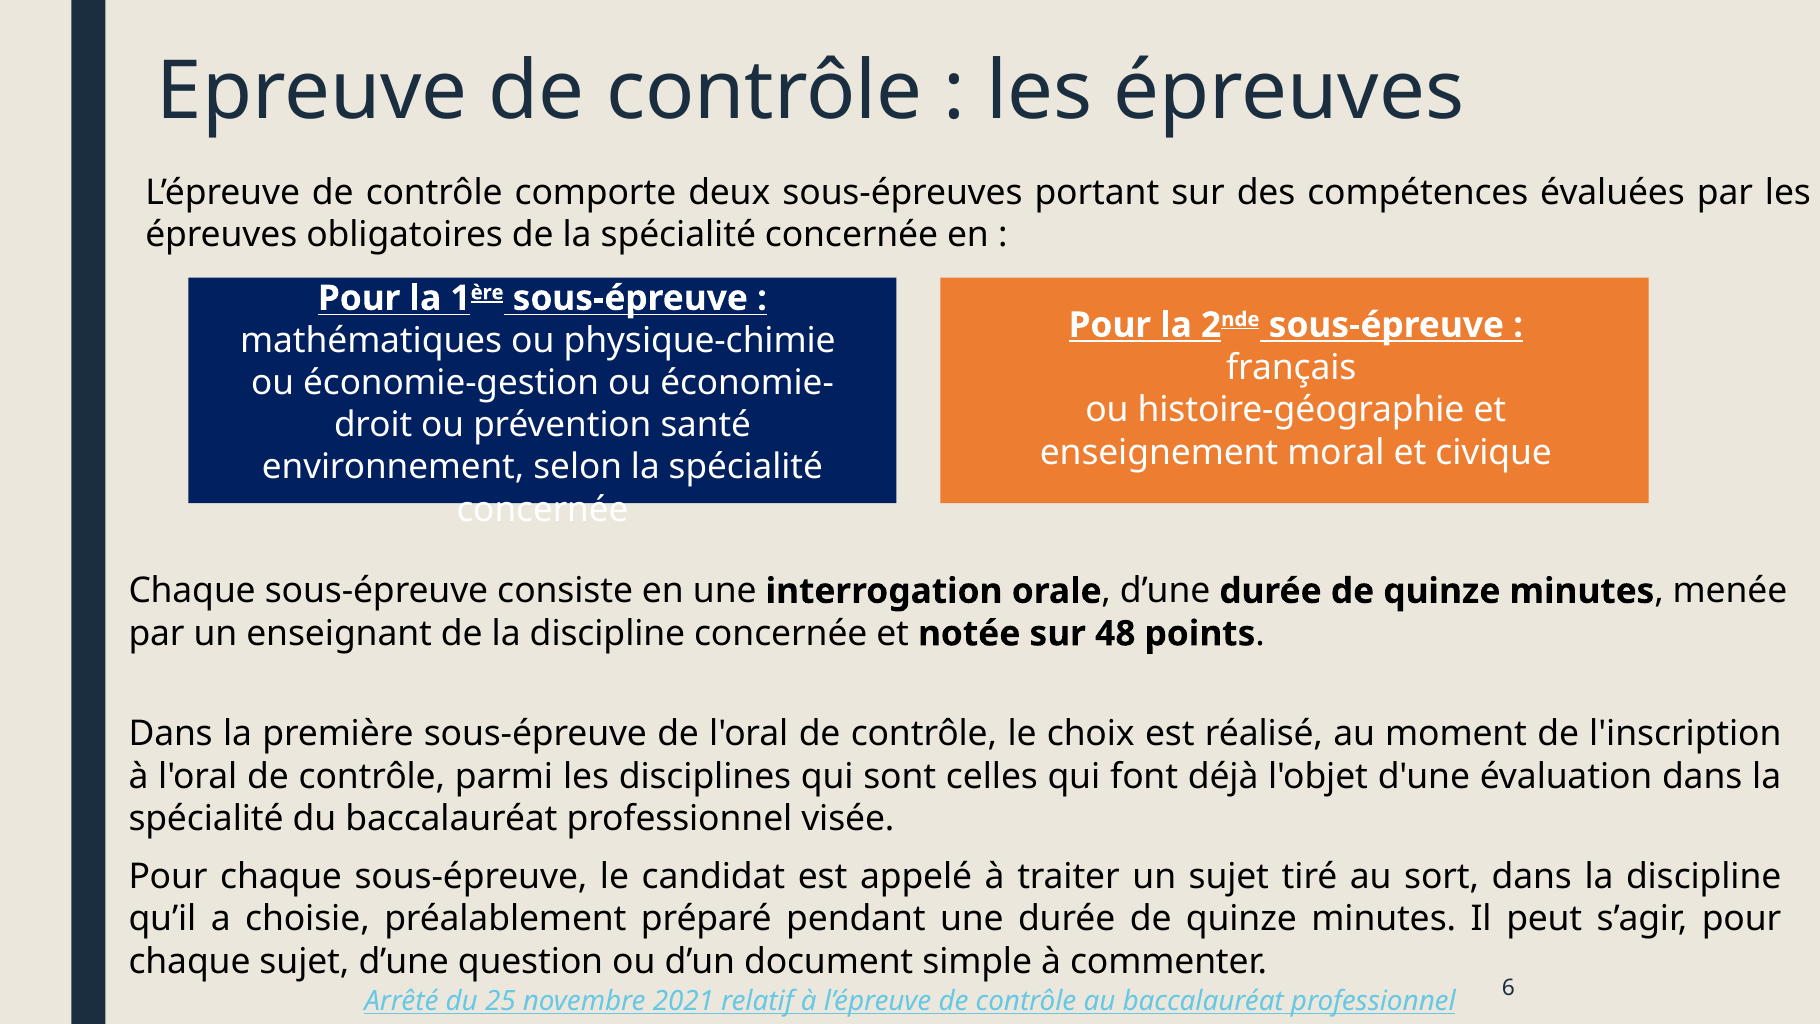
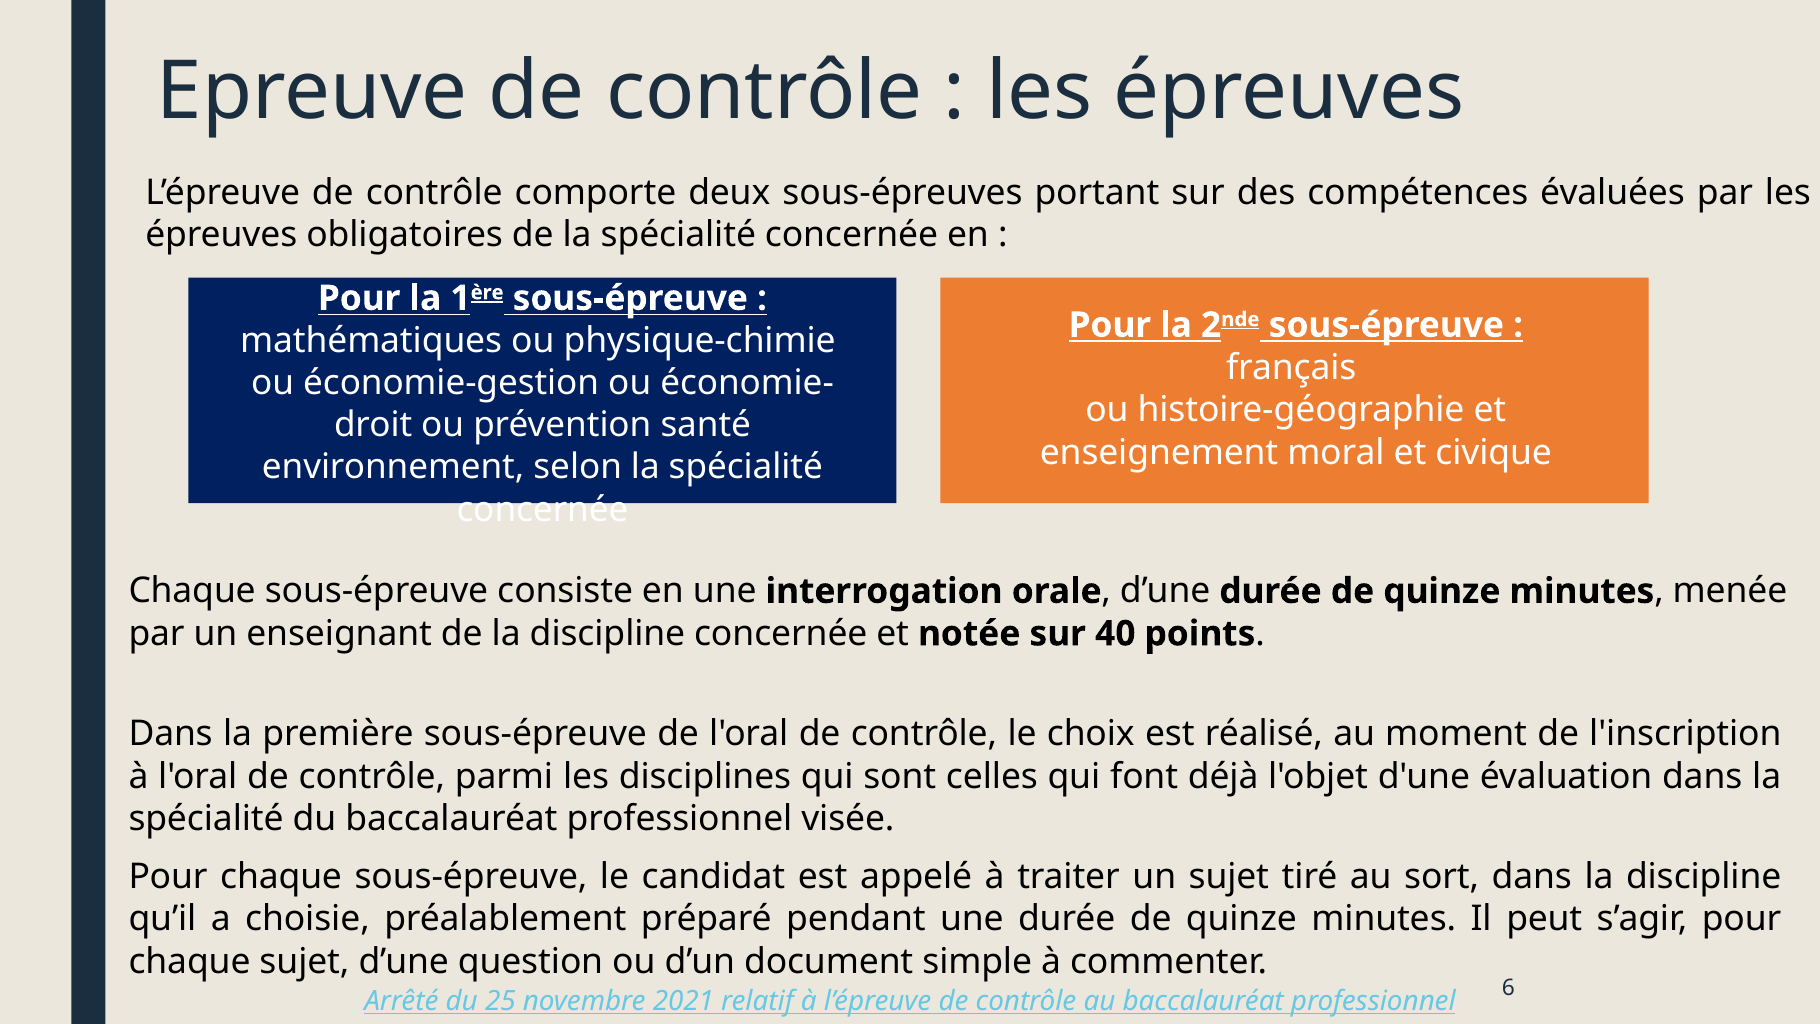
48: 48 -> 40
